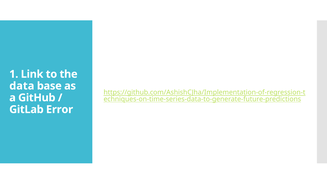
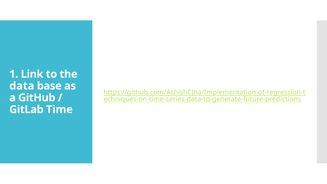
Error: Error -> Time
